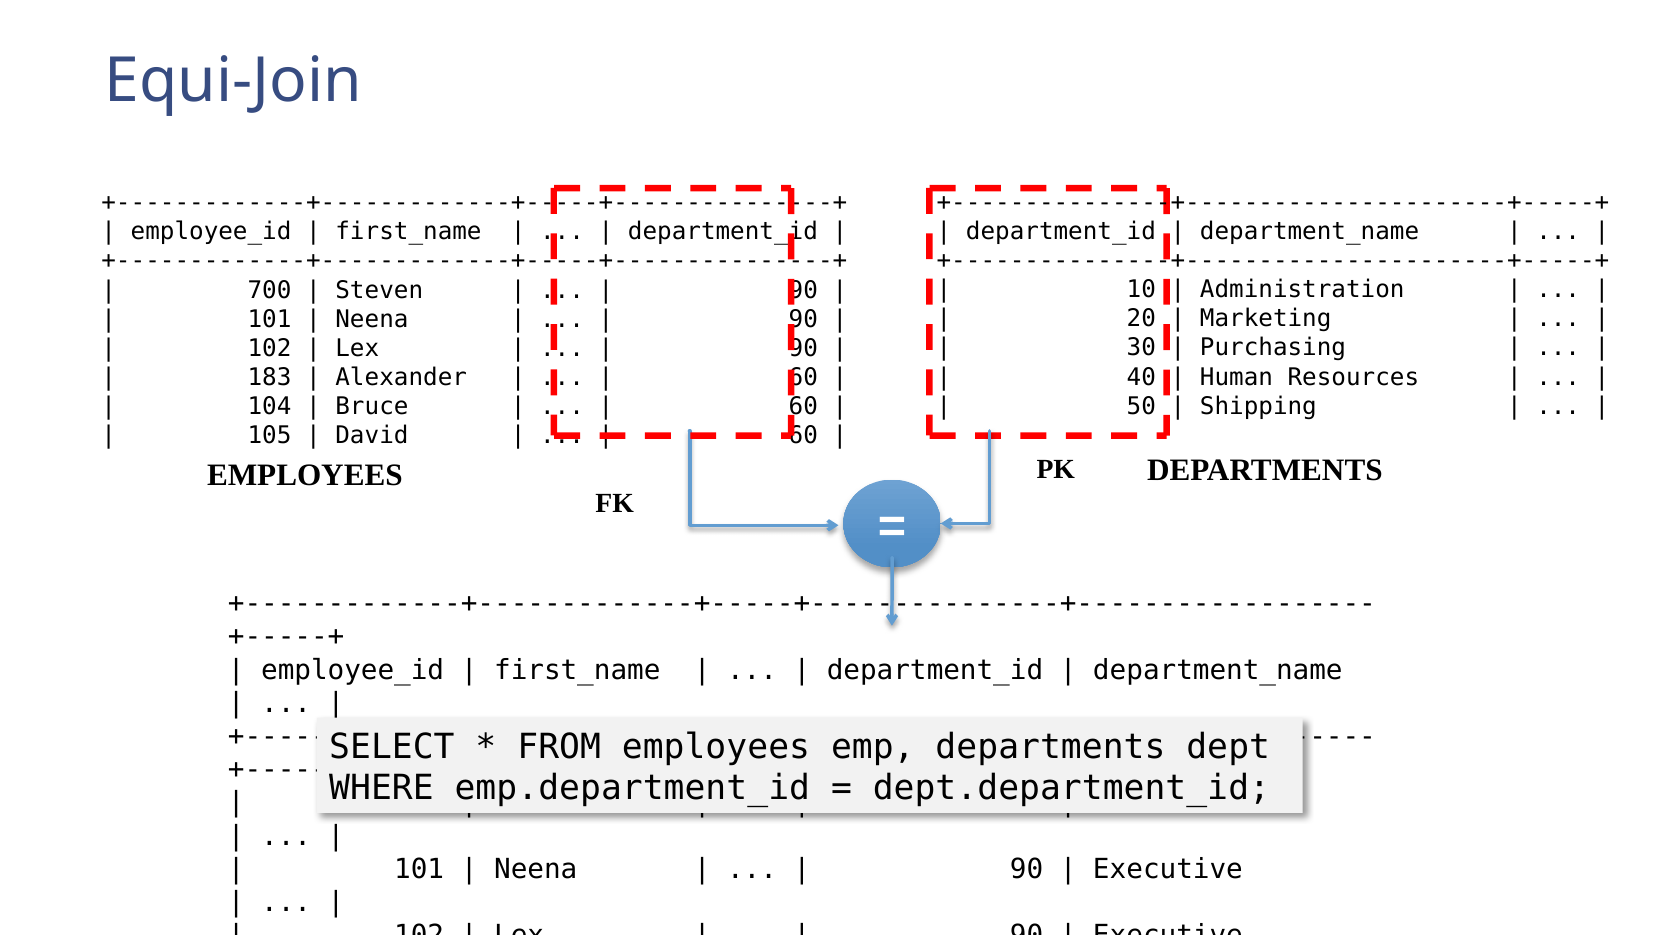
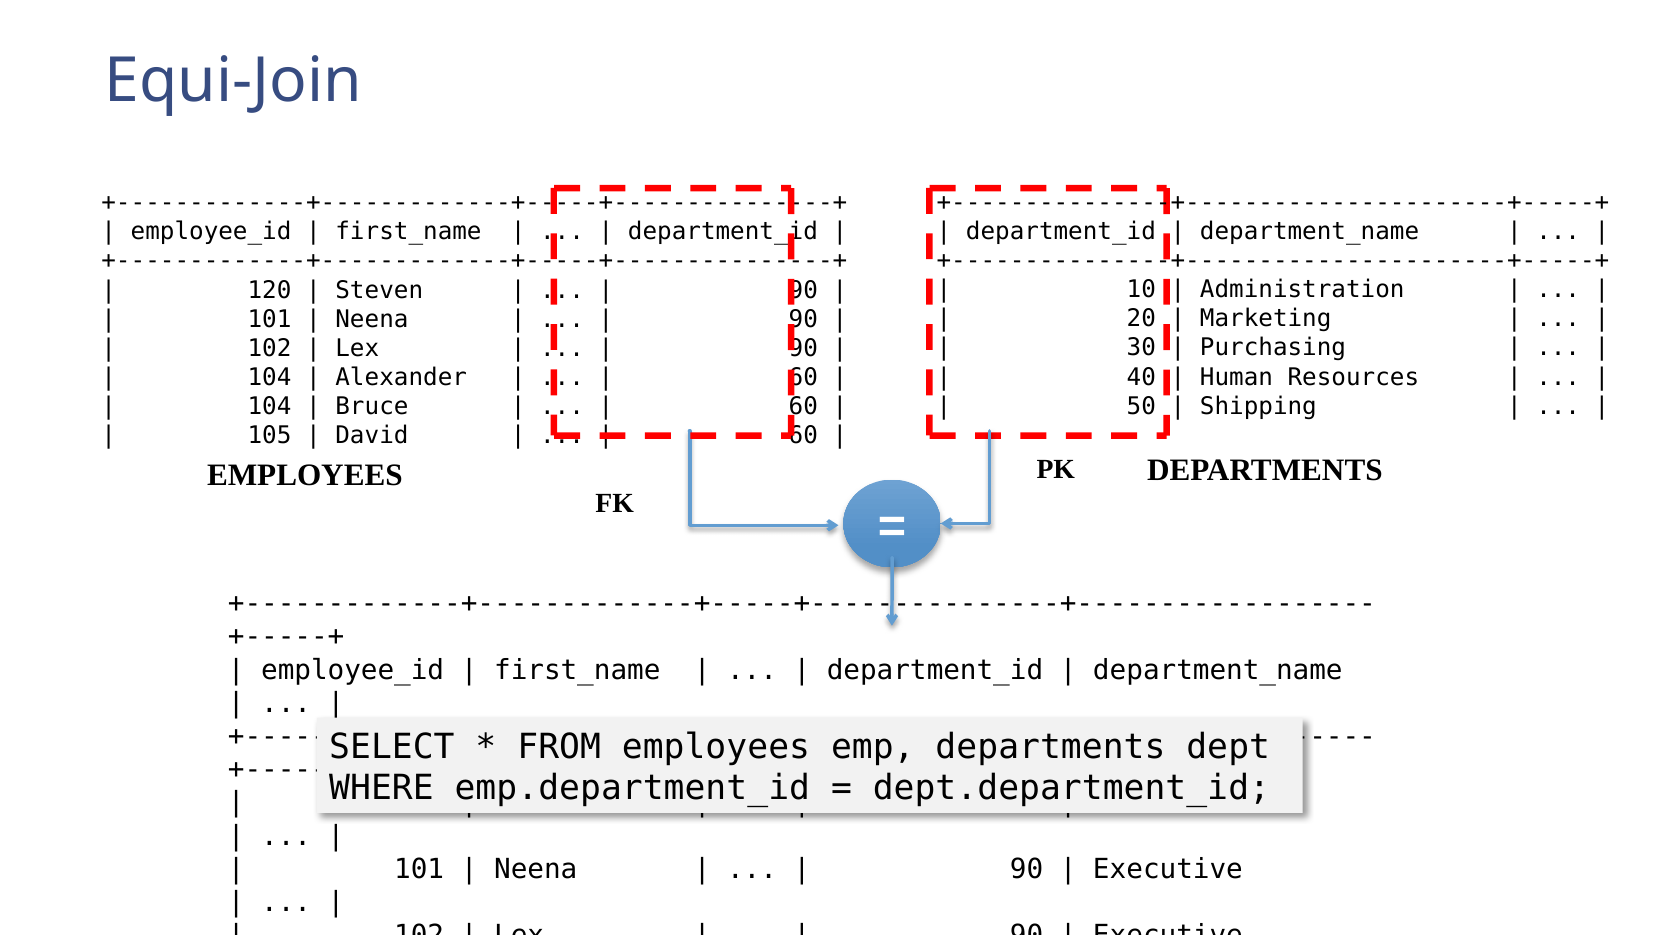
700: 700 -> 120
183 at (270, 378): 183 -> 104
